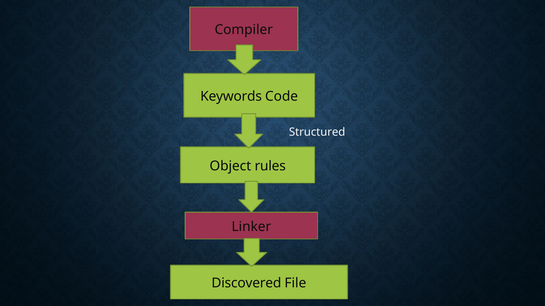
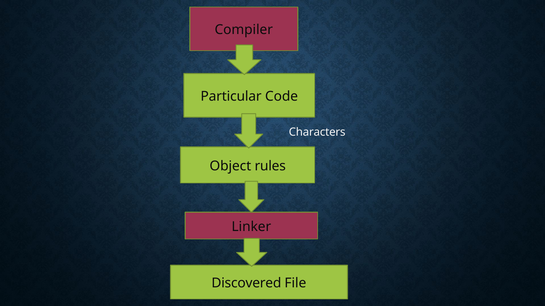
Keywords: Keywords -> Particular
Structured: Structured -> Characters
